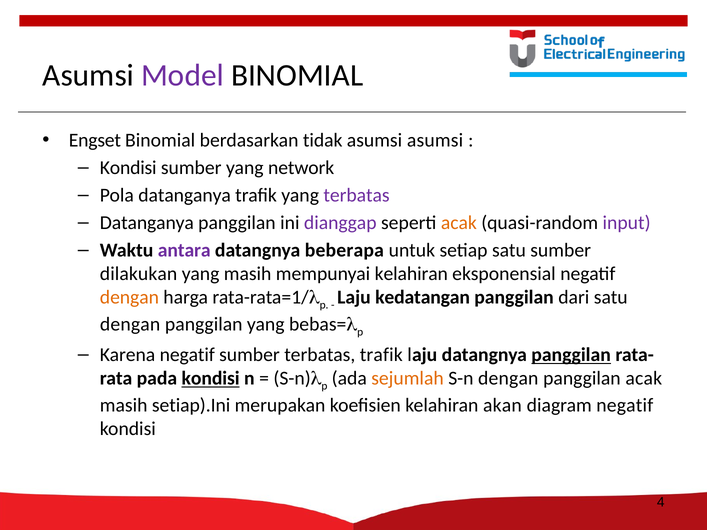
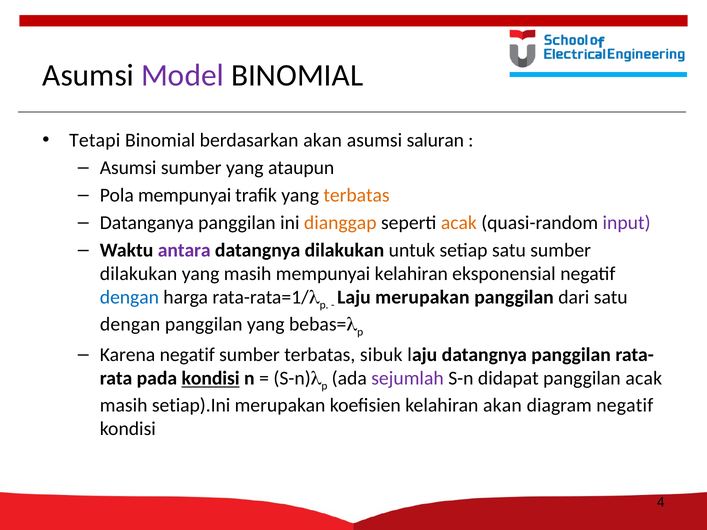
Engset: Engset -> Tetapi
berdasarkan tidak: tidak -> akan
asumsi asumsi: asumsi -> saluran
Kondisi at (128, 168): Kondisi -> Asumsi
network: network -> ataupun
Pola datanganya: datanganya -> mempunyai
terbatas at (356, 195) colour: purple -> orange
dianggap colour: purple -> orange
datangnya beberapa: beberapa -> dilakukan
dengan at (129, 298) colour: orange -> blue
Laju kedatangan: kedatangan -> merupakan
terbatas trafik: trafik -> sibuk
panggilan at (571, 355) underline: present -> none
sejumlah colour: orange -> purple
S-n dengan: dengan -> didapat
